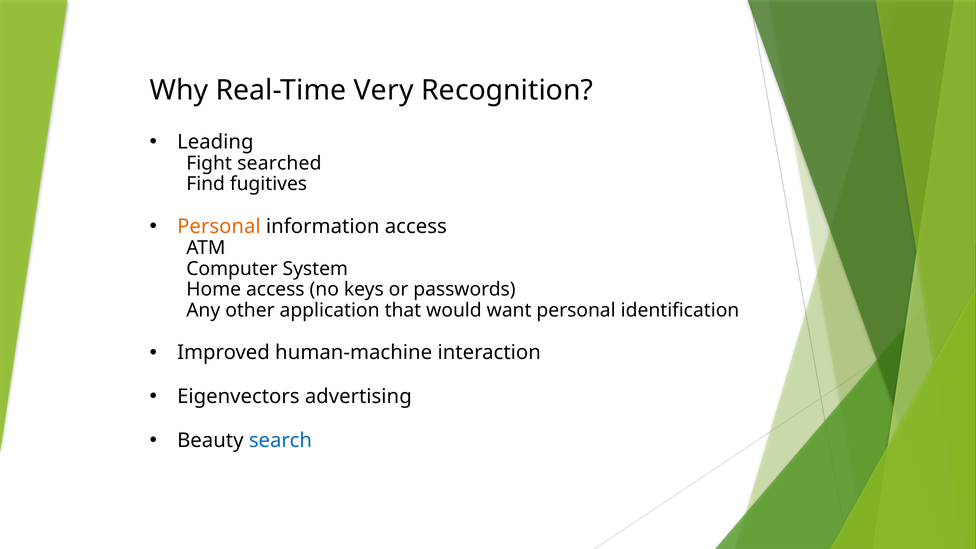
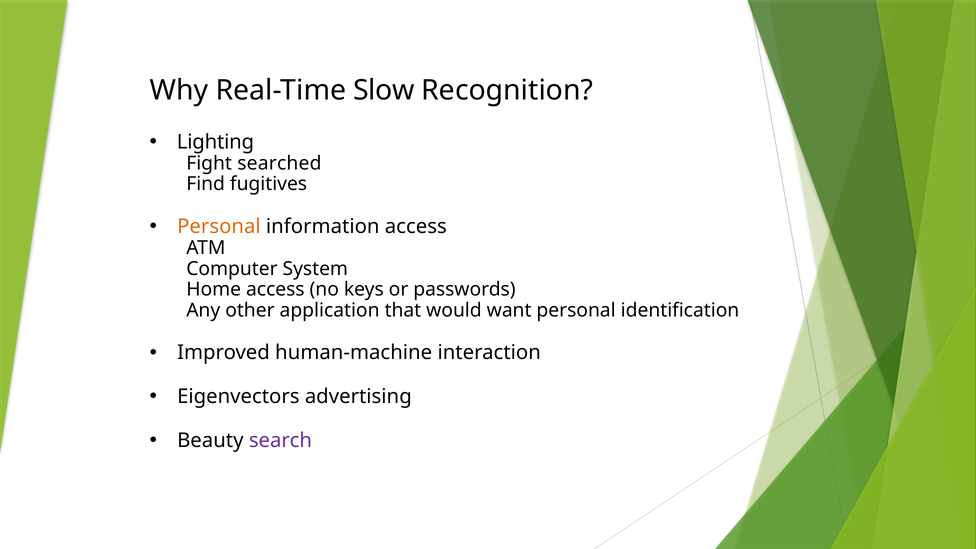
Very: Very -> Slow
Leading: Leading -> Lighting
search colour: blue -> purple
